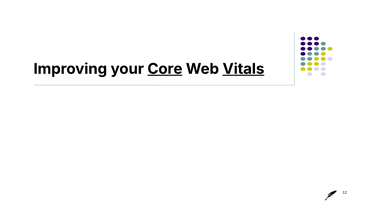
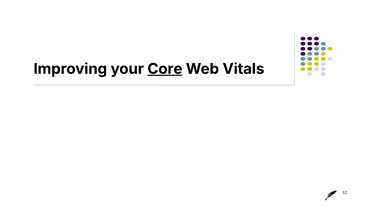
Vitals underline: present -> none
